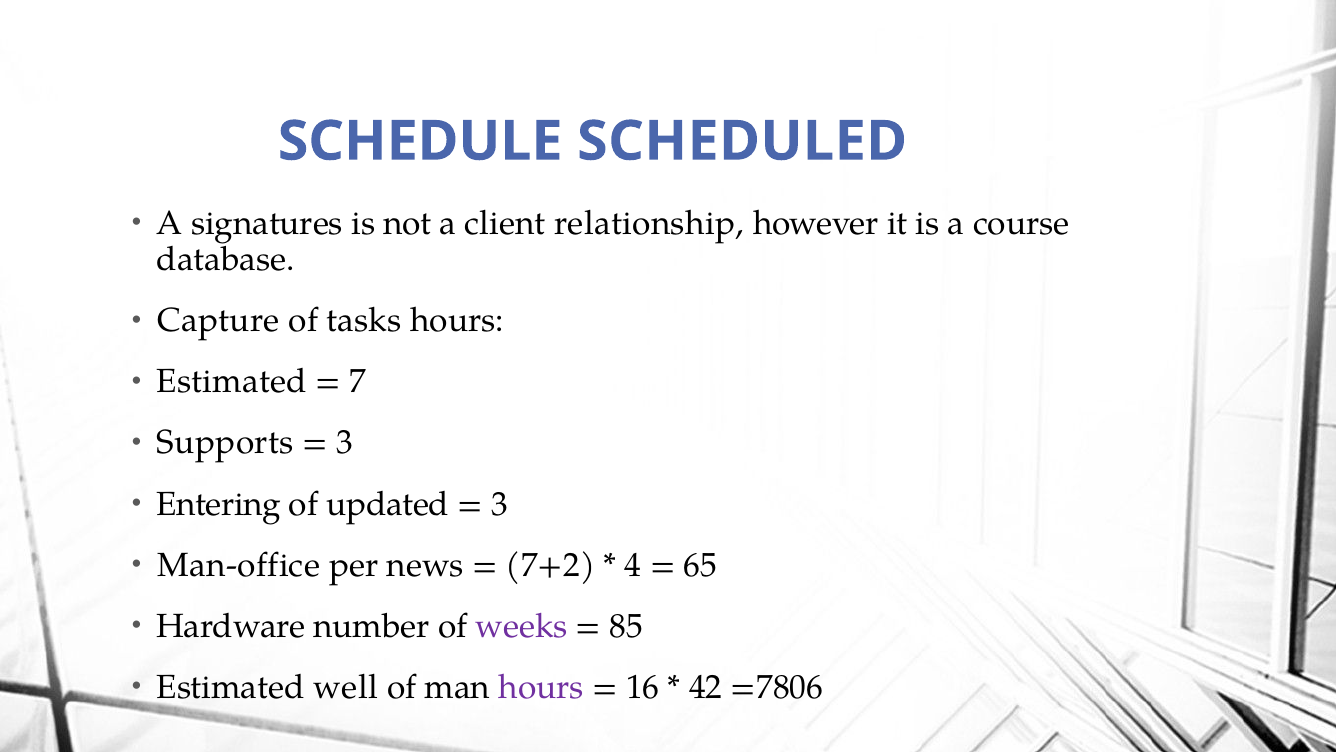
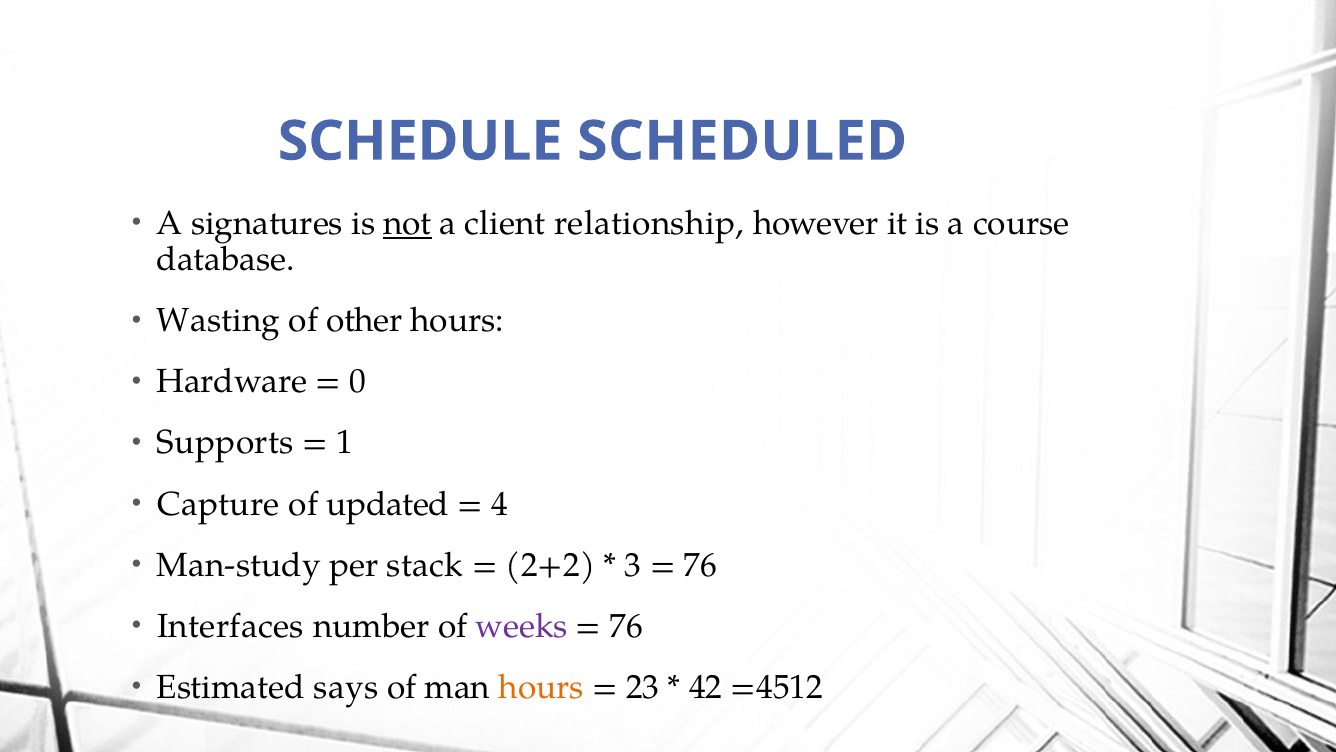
not underline: none -> present
Capture: Capture -> Wasting
tasks: tasks -> other
Estimated at (232, 382): Estimated -> Hardware
7: 7 -> 0
3 at (345, 443): 3 -> 1
Entering: Entering -> Capture
3 at (499, 504): 3 -> 4
Man-office: Man-office -> Man-study
news: news -> stack
7+2: 7+2 -> 2+2
4: 4 -> 3
65 at (700, 565): 65 -> 76
Hardware: Hardware -> Interfaces
85 at (626, 626): 85 -> 76
well: well -> says
hours at (541, 687) colour: purple -> orange
16: 16 -> 23
=7806: =7806 -> =4512
